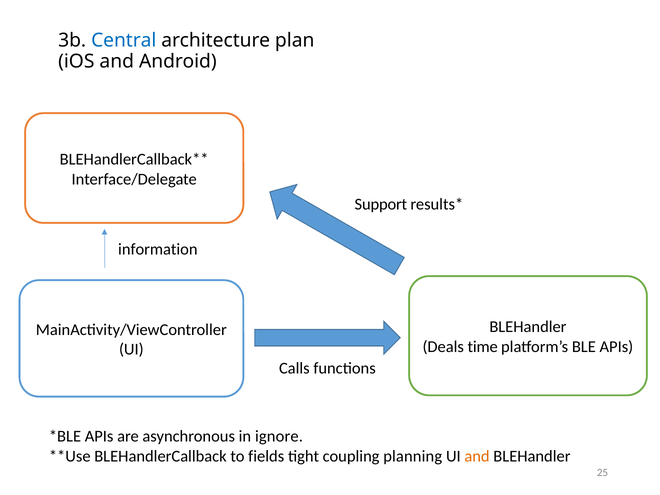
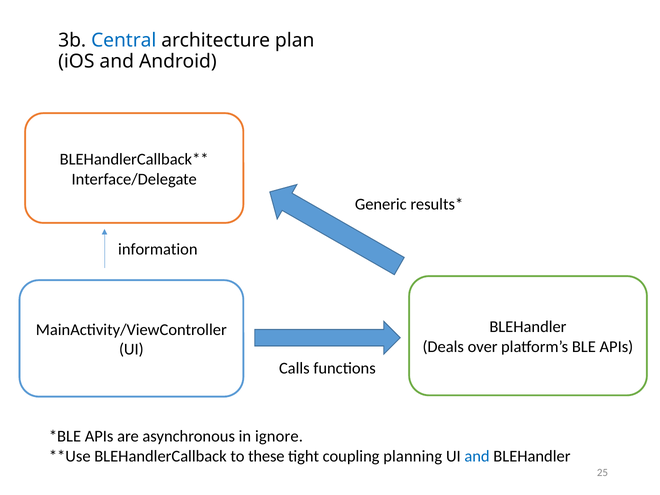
Support: Support -> Generic
time: time -> over
fields: fields -> these
and at (477, 456) colour: orange -> blue
